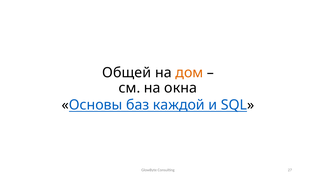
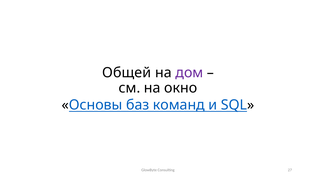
дом colour: orange -> purple
окна: окна -> окно
каждой: каждой -> команд
